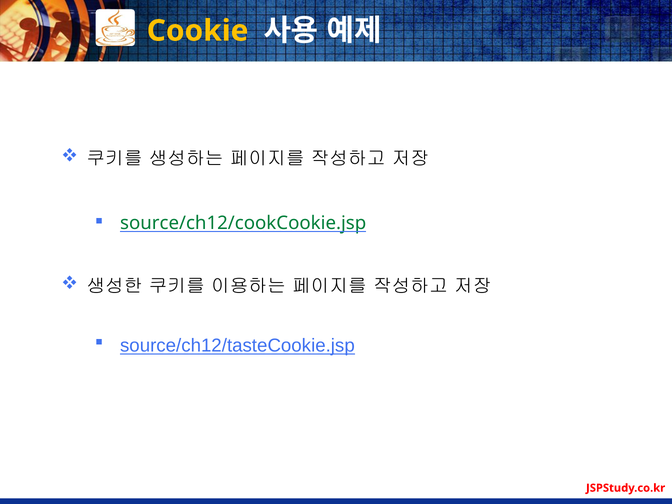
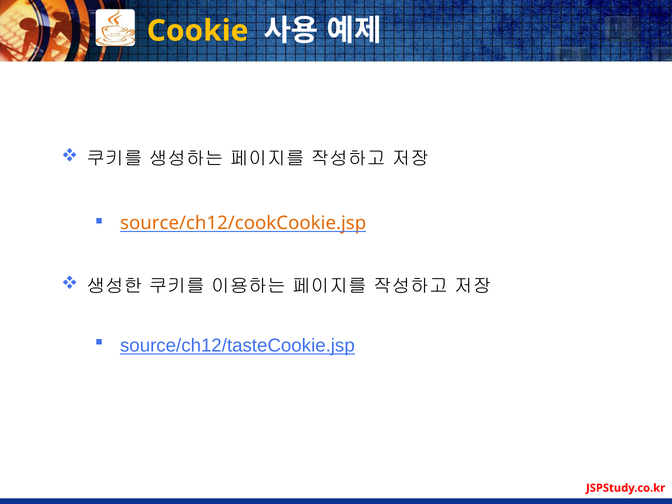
source/ch12/cookCookie.jsp colour: green -> orange
